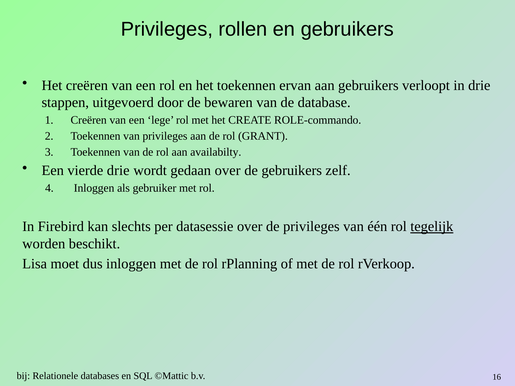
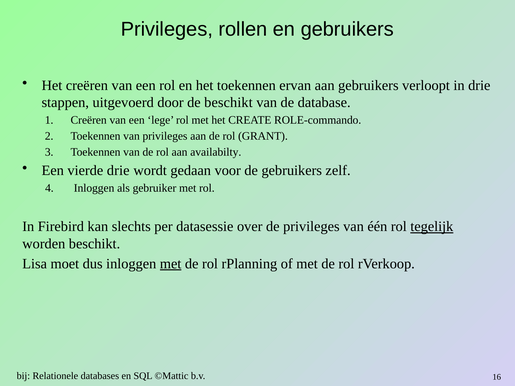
de bewaren: bewaren -> beschikt
gedaan over: over -> voor
met at (171, 264) underline: none -> present
